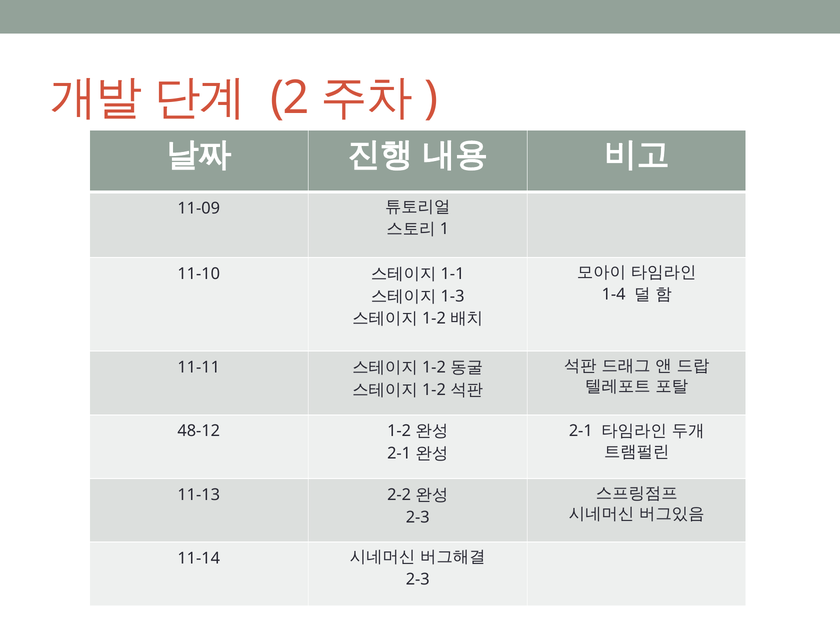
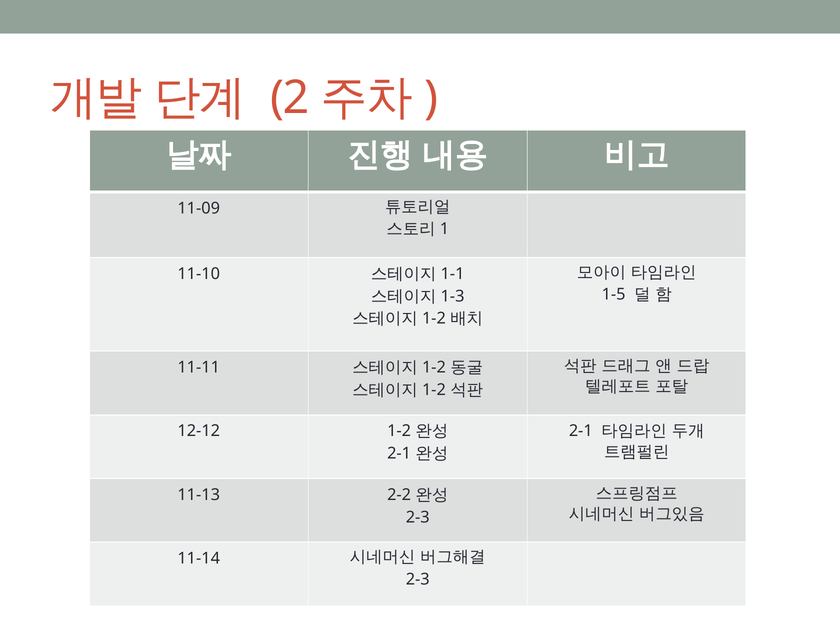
1-4: 1-4 -> 1-5
48-12: 48-12 -> 12-12
